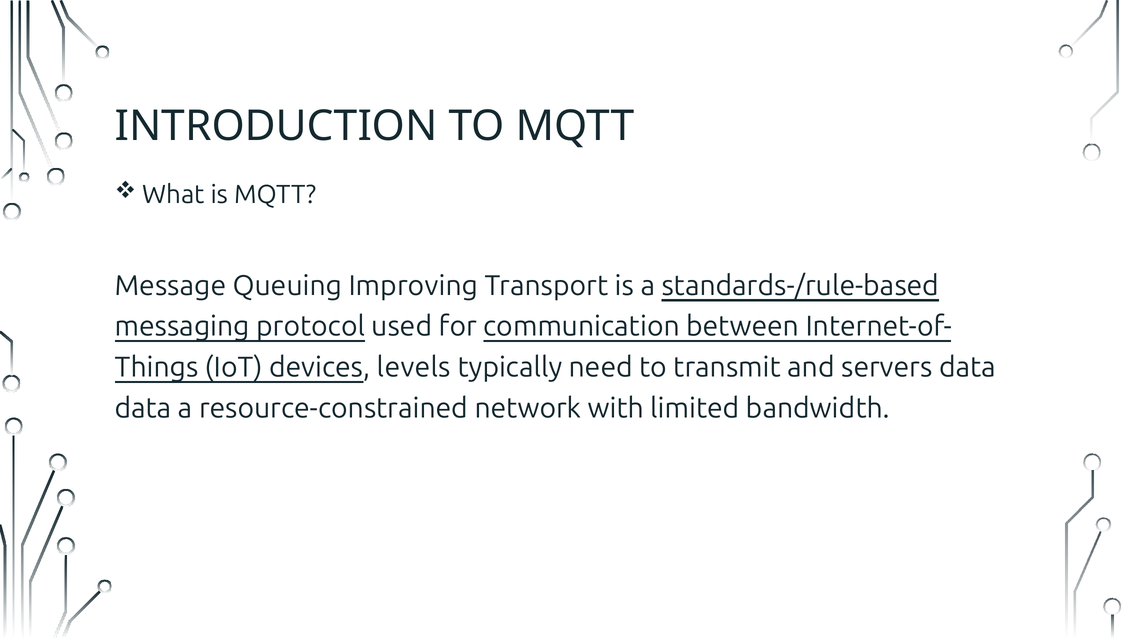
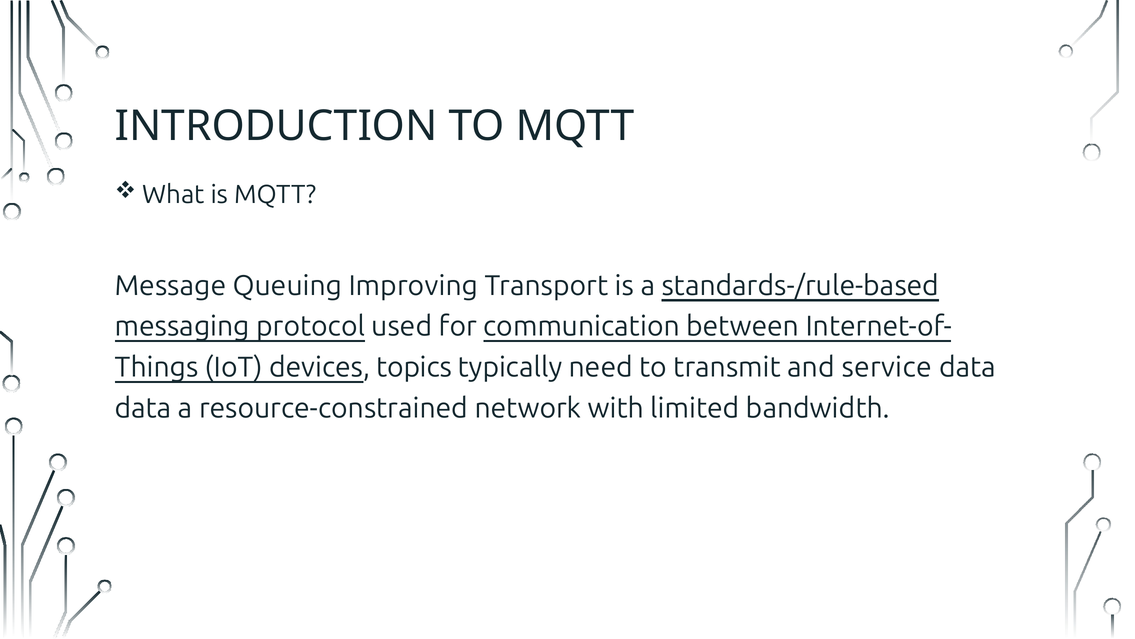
levels: levels -> topics
servers: servers -> service
